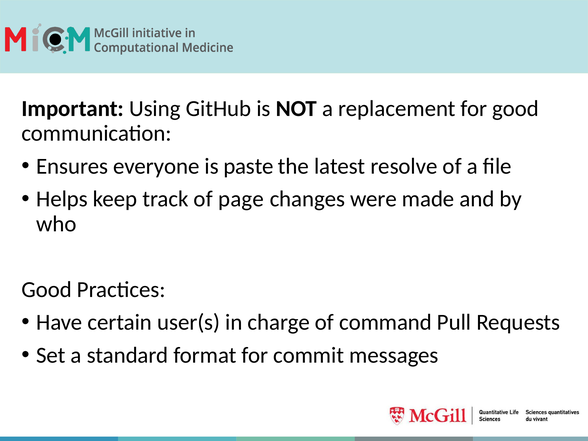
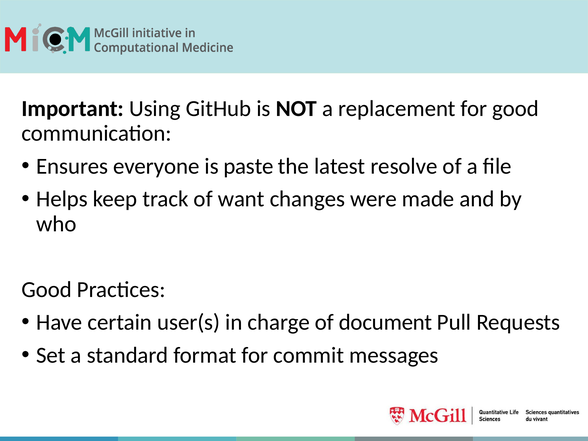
page: page -> want
command: command -> document
